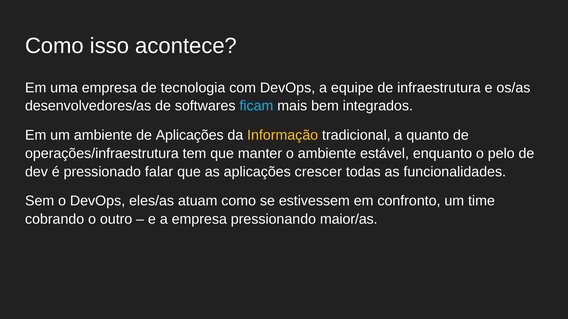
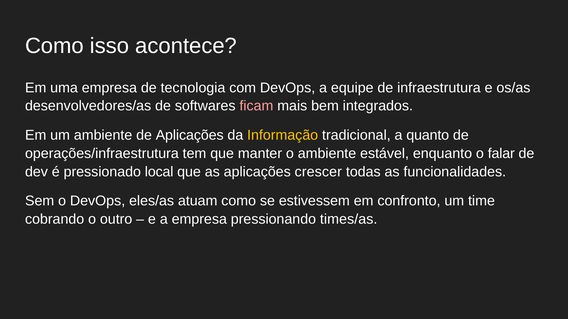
ficam colour: light blue -> pink
pelo: pelo -> falar
falar: falar -> local
maior/as: maior/as -> times/as
